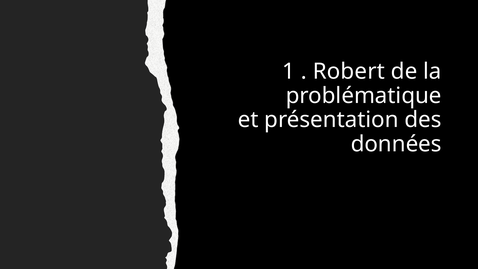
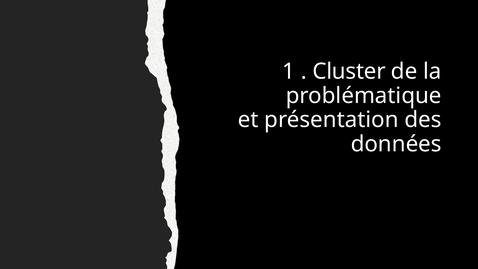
Robert: Robert -> Cluster
